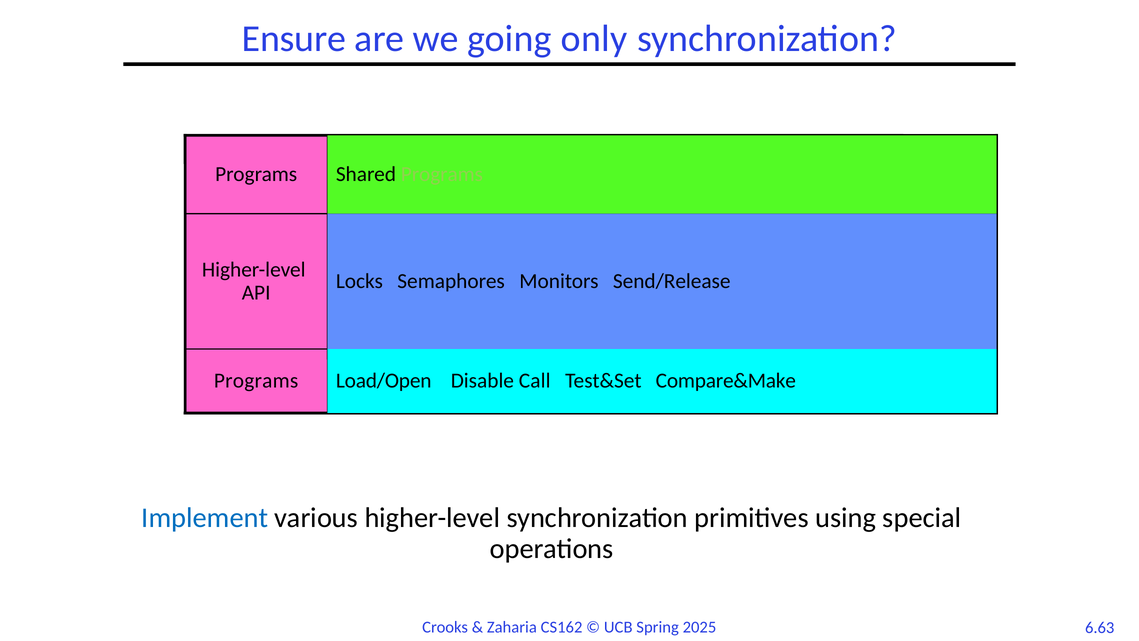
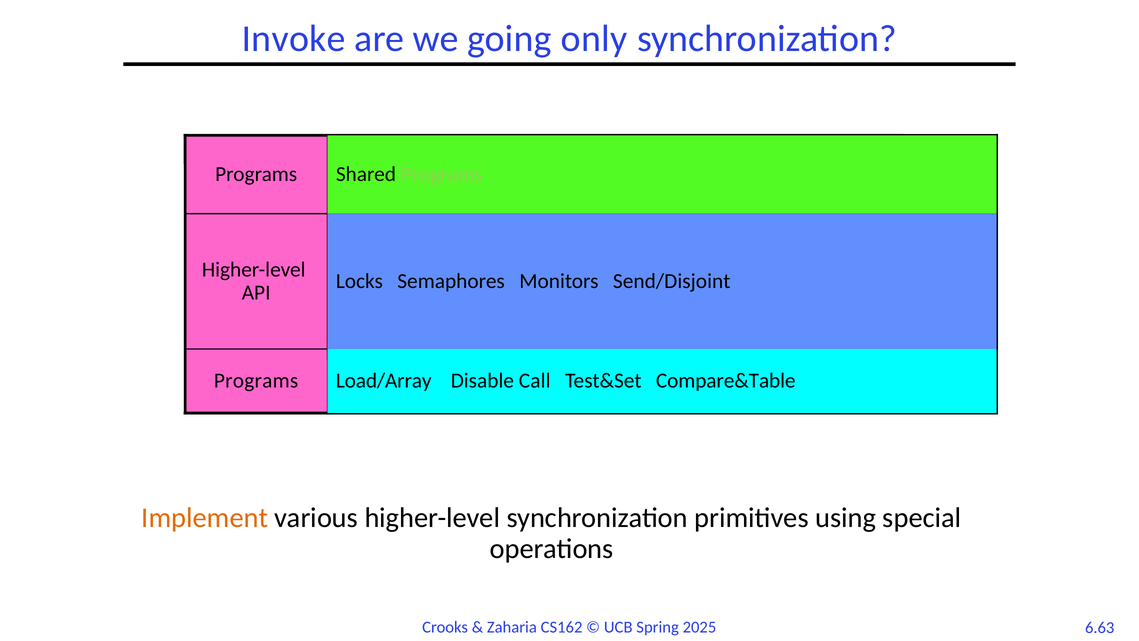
Ensure: Ensure -> Invoke
Send/Release: Send/Release -> Send/Disjoint
Load/Open: Load/Open -> Load/Array
Compare&Make: Compare&Make -> Compare&Table
Implement colour: blue -> orange
